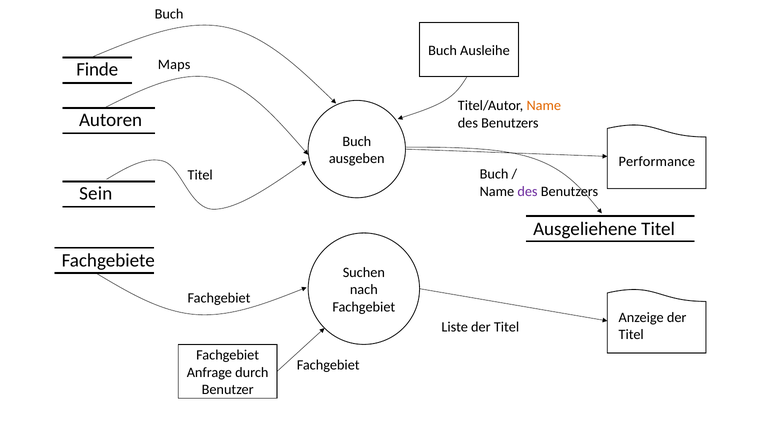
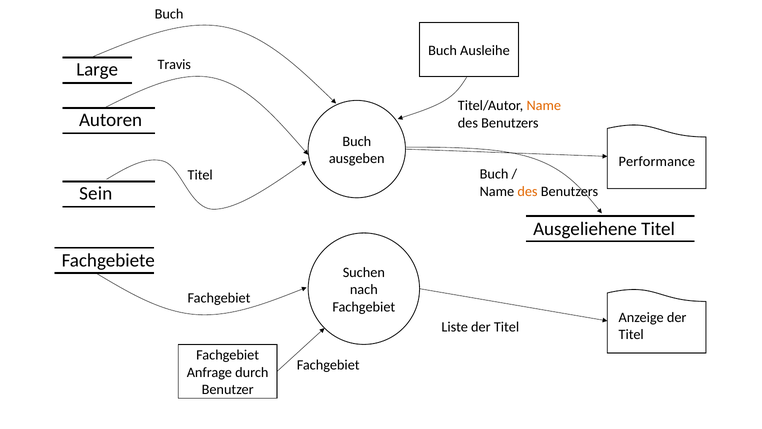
Maps: Maps -> Travis
Finde: Finde -> Large
des at (528, 191) colour: purple -> orange
